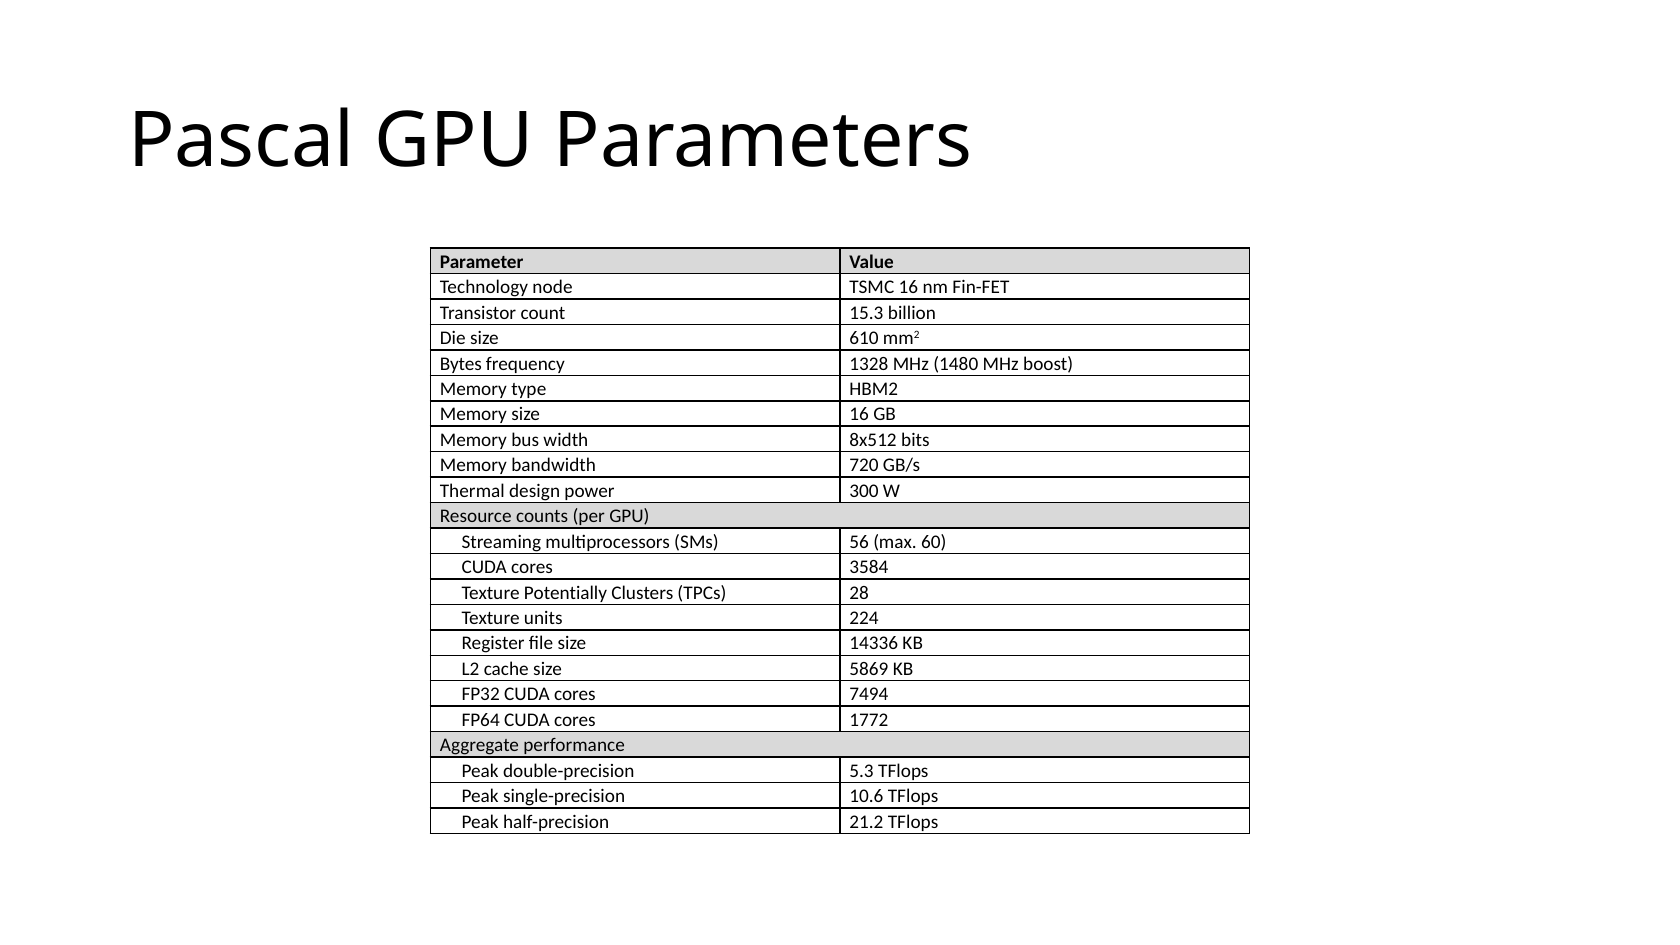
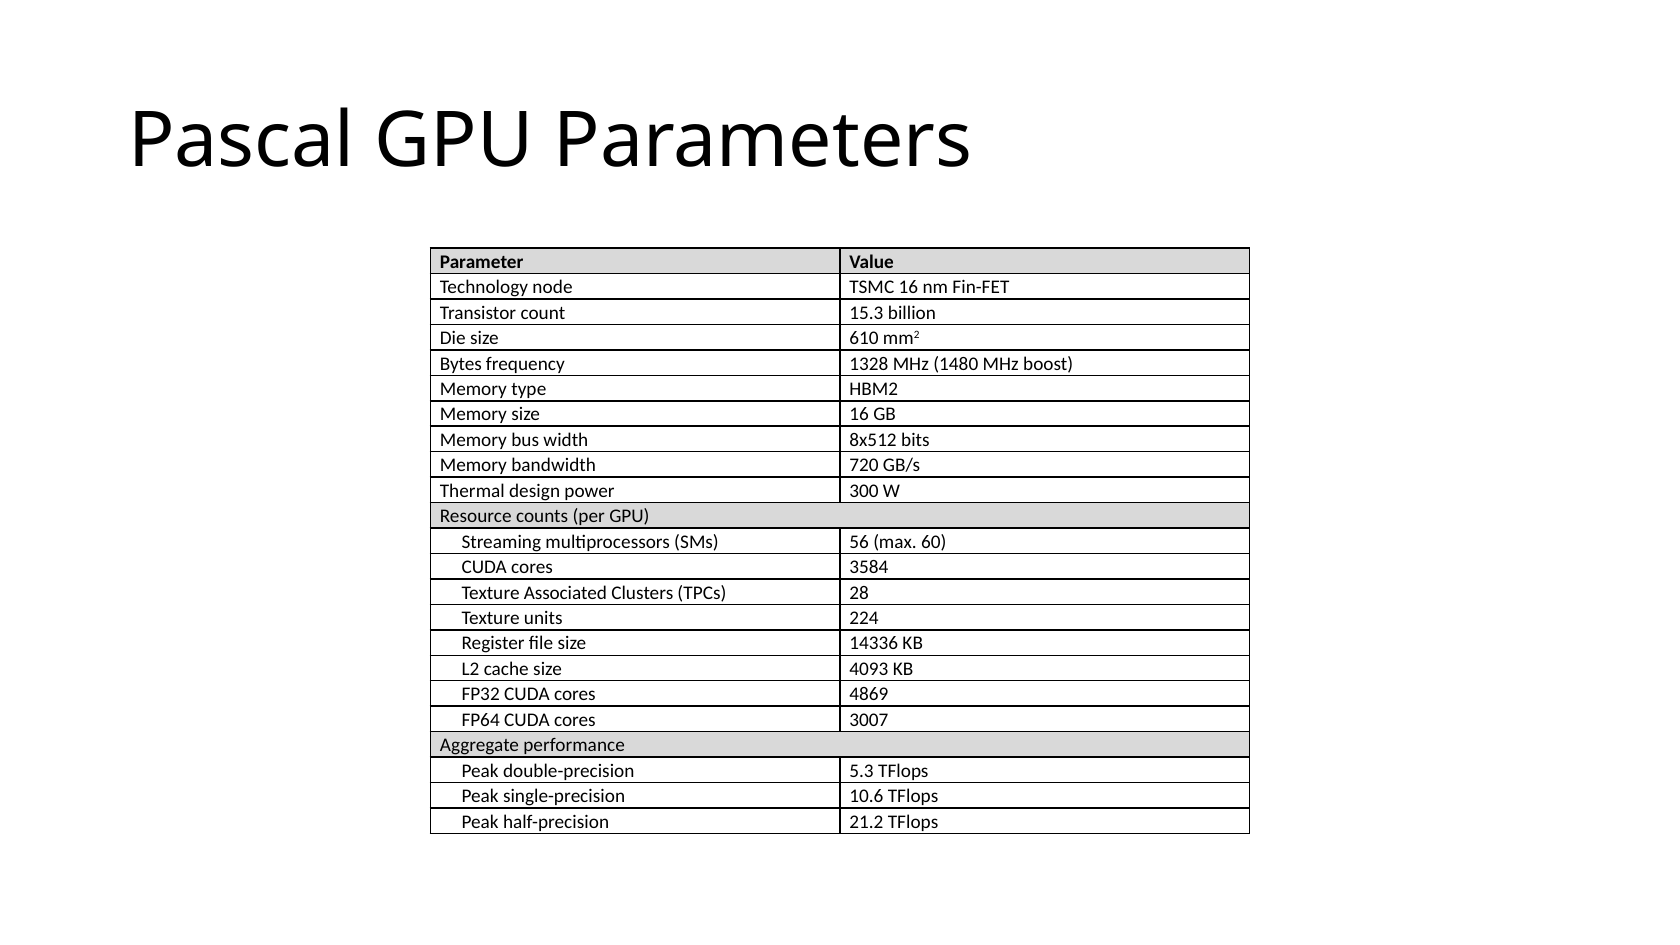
Potentially: Potentially -> Associated
5869: 5869 -> 4093
7494: 7494 -> 4869
1772: 1772 -> 3007
